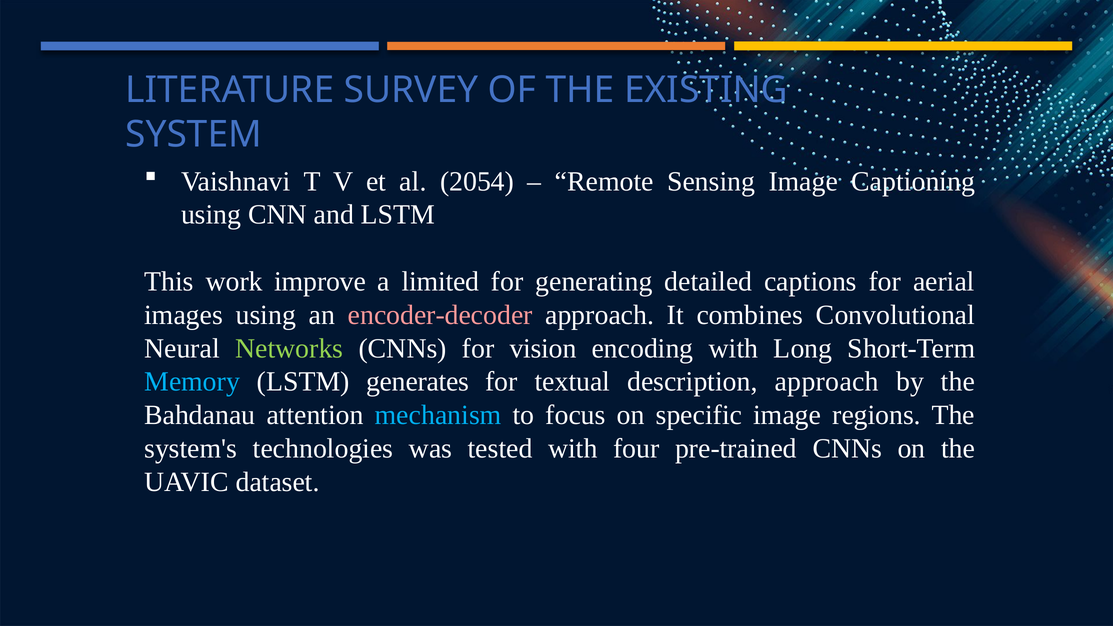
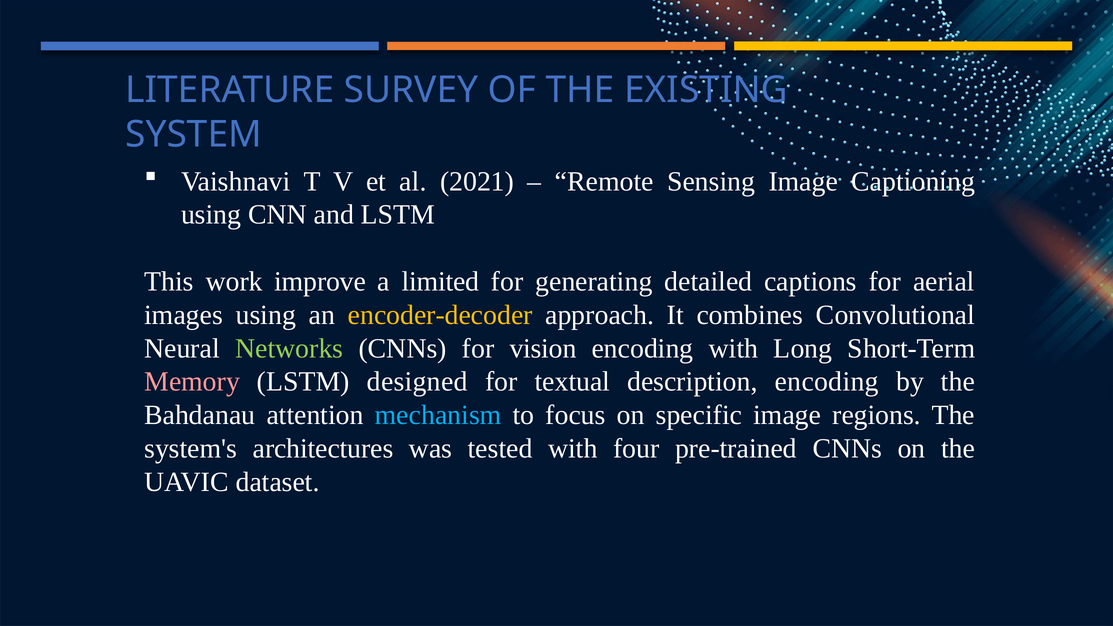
2054: 2054 -> 2021
encoder-decoder colour: pink -> yellow
Memory colour: light blue -> pink
generates: generates -> designed
description approach: approach -> encoding
technologies: technologies -> architectures
